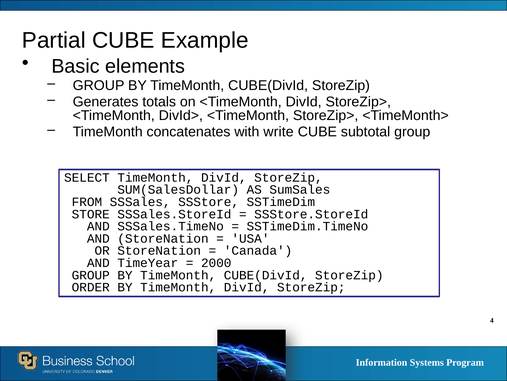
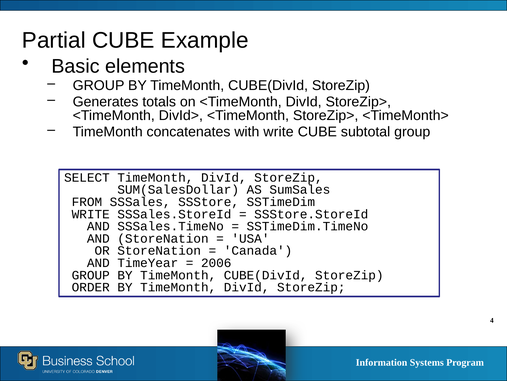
STORE at (91, 214): STORE -> WRITE
2000: 2000 -> 2006
